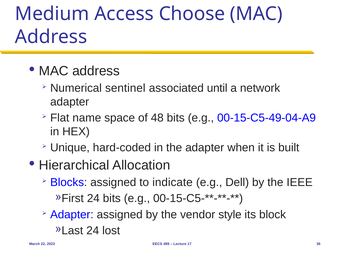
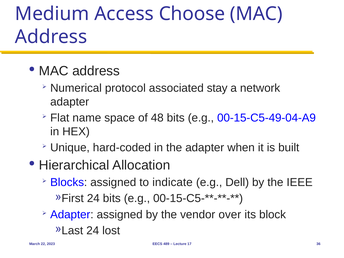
sentinel: sentinel -> protocol
until: until -> stay
style: style -> over
